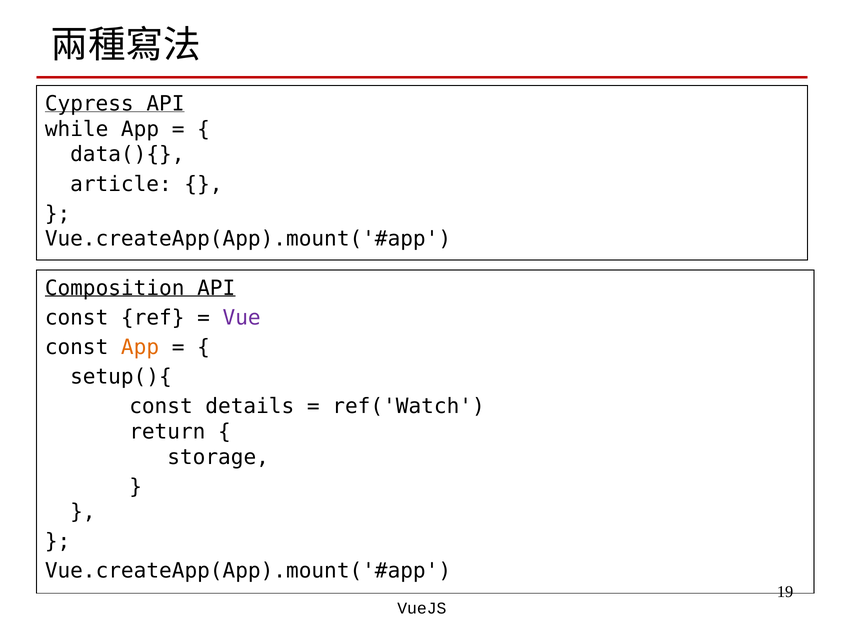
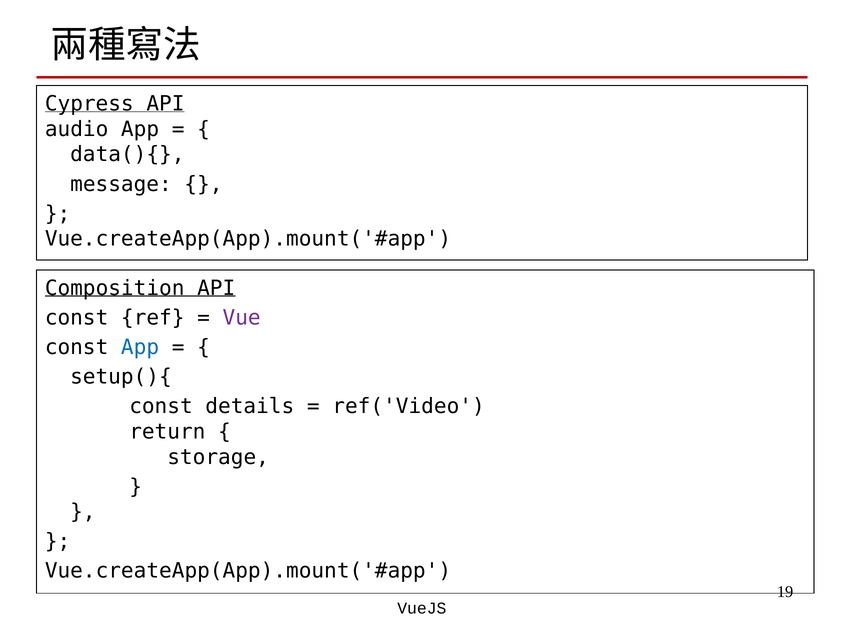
while: while -> audio
article: article -> message
App at (140, 347) colour: orange -> blue
ref('Watch: ref('Watch -> ref('Video
